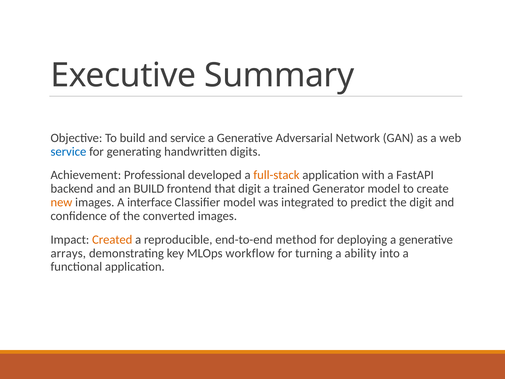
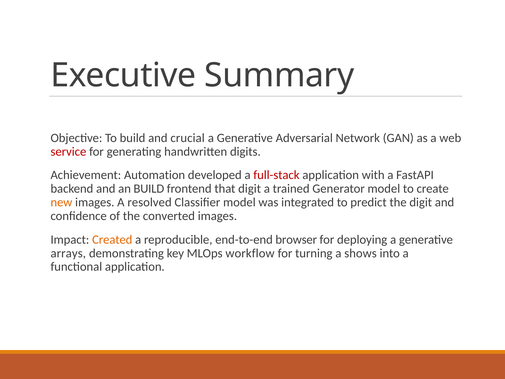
and service: service -> crucial
service at (68, 152) colour: blue -> red
Professional: Professional -> Automation
full-stack colour: orange -> red
interface: interface -> resolved
method: method -> browser
ability: ability -> shows
